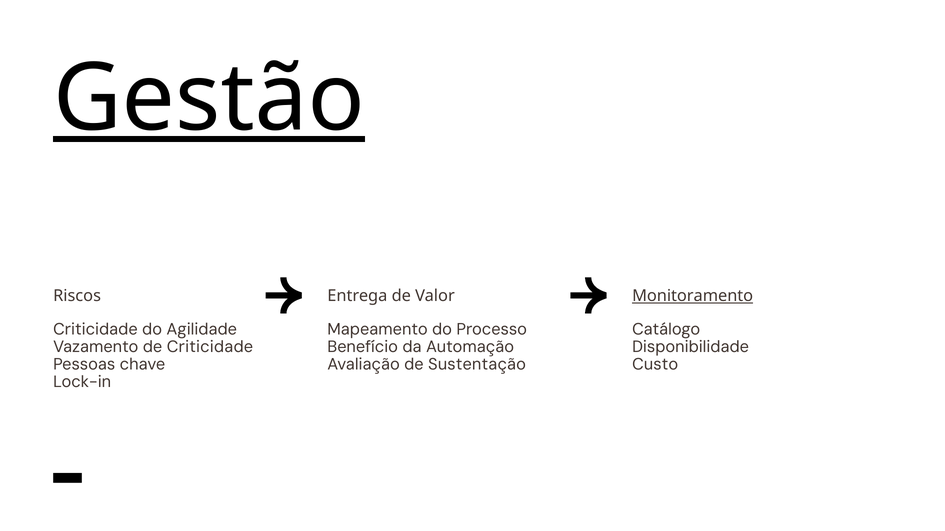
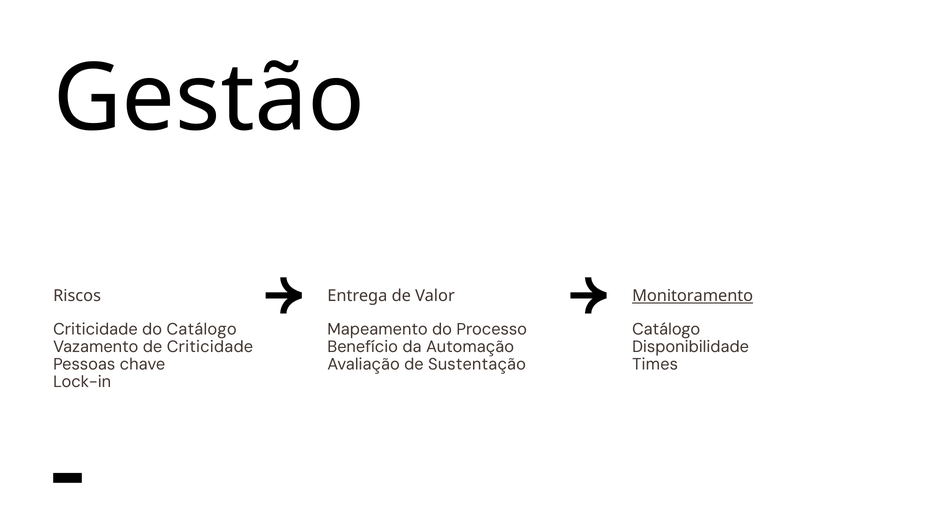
Gestão underline: present -> none
do Agilidade: Agilidade -> Catálogo
Custo: Custo -> Times
